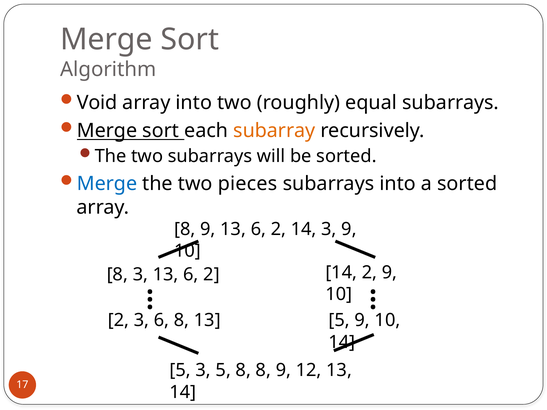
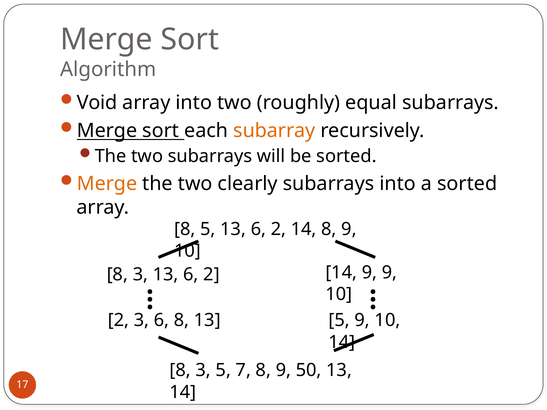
Merge at (107, 184) colour: blue -> orange
pieces: pieces -> clearly
9 at (208, 229): 9 -> 5
14 3: 3 -> 8
2 14 2: 2 -> 9
5 at (180, 371): 5 -> 8
5 8: 8 -> 7
12: 12 -> 50
